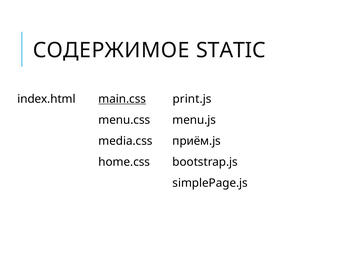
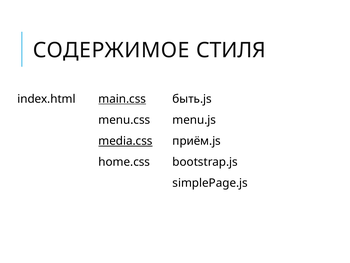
STATIC: STATIC -> СТИЛЯ
print.js: print.js -> быть.js
media.css underline: none -> present
